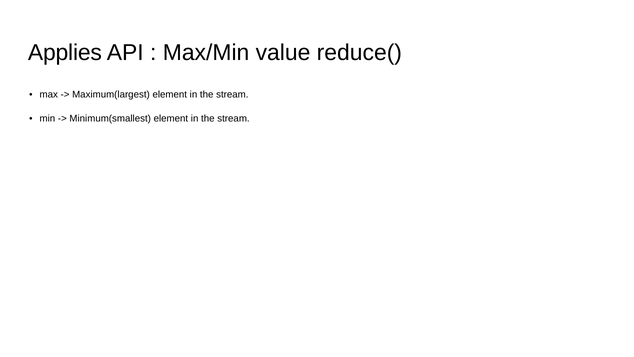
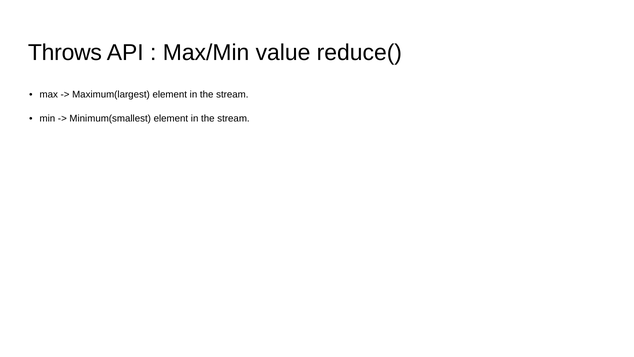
Applies: Applies -> Throws
